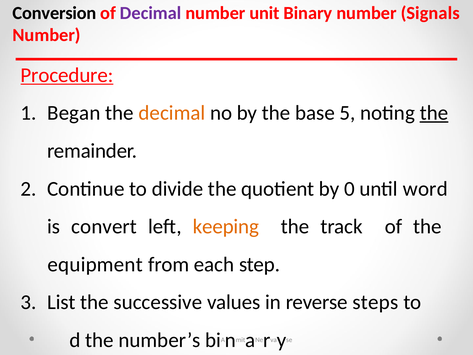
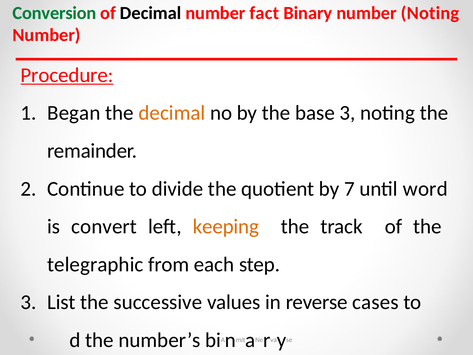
Conversion colour: black -> green
Decimal at (151, 13) colour: purple -> black
unit: unit -> fact
number Signals: Signals -> Noting
base 5: 5 -> 3
the at (434, 113) underline: present -> none
0: 0 -> 7
equipment: equipment -> telegraphic
steps: steps -> cases
